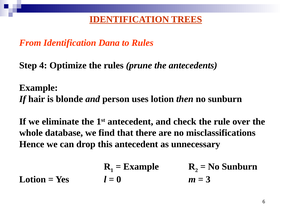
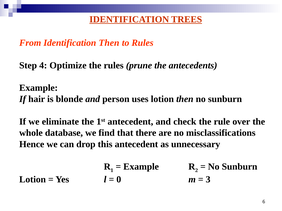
Identification Dana: Dana -> Then
